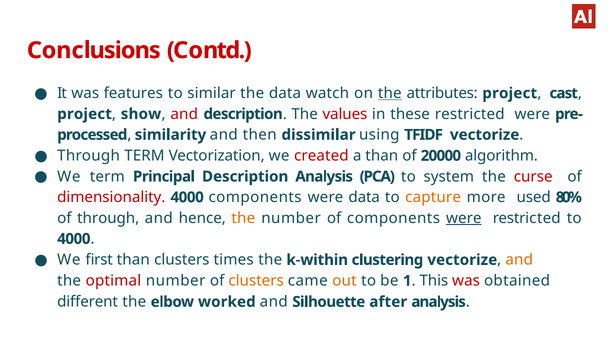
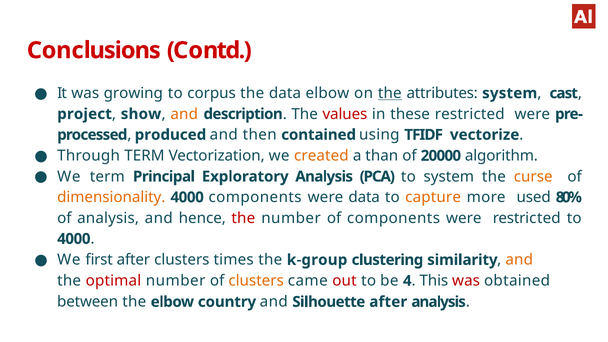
features: features -> growing
similar: similar -> corpus
data watch: watch -> elbow
attributes project: project -> system
and at (184, 114) colour: red -> orange
similarity: similarity -> produced
dissimilar: dissimilar -> contained
created colour: red -> orange
Principal Description: Description -> Exploratory
curse colour: red -> orange
dimensionality colour: red -> orange
of through: through -> analysis
the at (243, 218) colour: orange -> red
were at (464, 218) underline: present -> none
first than: than -> after
k-within: k-within -> k-group
clustering vectorize: vectorize -> similarity
out colour: orange -> red
1: 1 -> 4
different: different -> between
worked: worked -> country
